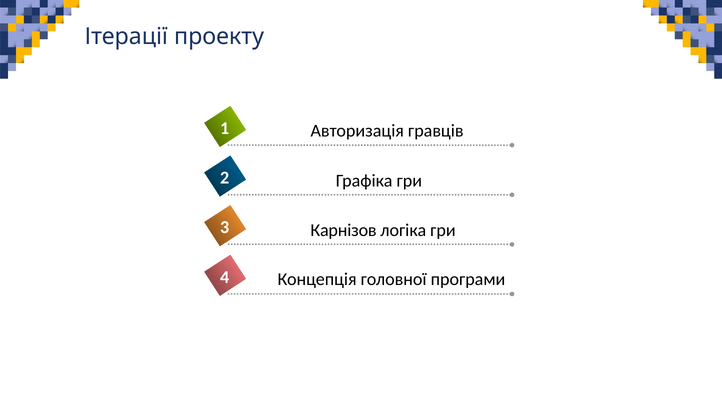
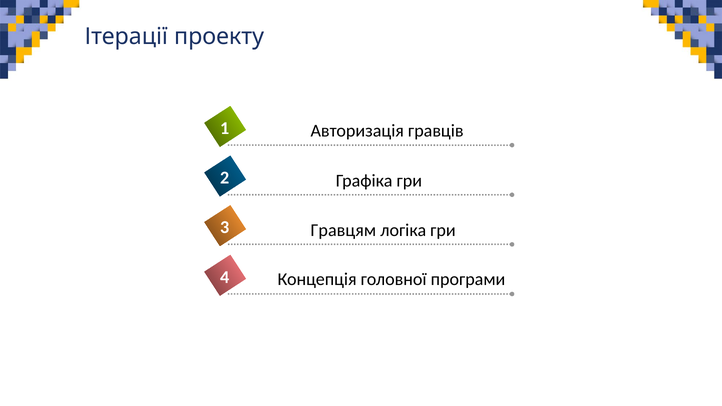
Карнізов: Карнізов -> Гравцям
